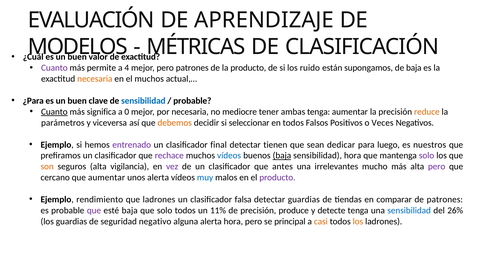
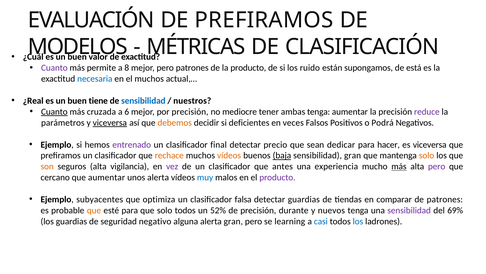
DE APRENDIZAJE: APRENDIZAJE -> PREFIRAMOS
4: 4 -> 8
de baja: baja -> está
necesaria at (95, 79) colour: orange -> blue
¿Para: ¿Para -> ¿Real
clave: clave -> tiene
probable at (192, 101): probable -> nuestros
significa: significa -> cruzada
0: 0 -> 6
por necesaria: necesaria -> precisión
reduce colour: orange -> purple
viceversa at (110, 122) underline: none -> present
seleccionar: seleccionar -> deficientes
en todos: todos -> veces
Veces: Veces -> Podrá
tienen: tienen -> precio
luego: luego -> hacer
es nuestros: nuestros -> viceversa
rechace colour: purple -> orange
vídeos at (229, 155) colour: blue -> orange
sensibilidad hora: hora -> gran
solo at (427, 155) colour: purple -> orange
irrelevantes: irrelevantes -> experiencia
más at (399, 166) underline: none -> present
rendimiento: rendimiento -> subyacentes
que ladrones: ladrones -> optimiza
que at (94, 210) colour: purple -> orange
esté baja: baja -> para
11%: 11% -> 52%
produce: produce -> durante
detecte: detecte -> nuevos
sensibilidad at (409, 210) colour: blue -> purple
26%: 26% -> 69%
alerta hora: hora -> gran
principal: principal -> learning
casi colour: orange -> blue
los at (358, 221) colour: orange -> blue
